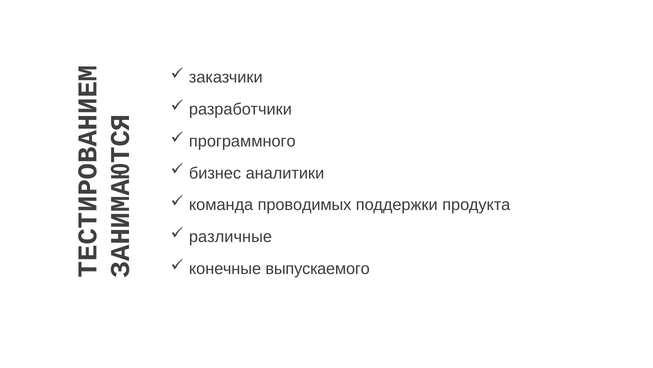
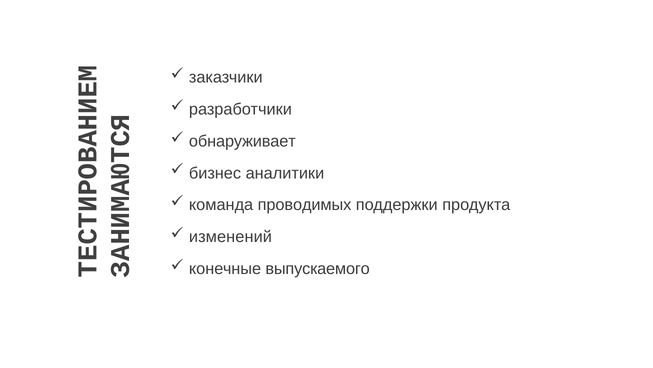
программного: программного -> обнаруживает
различные: различные -> изменений
